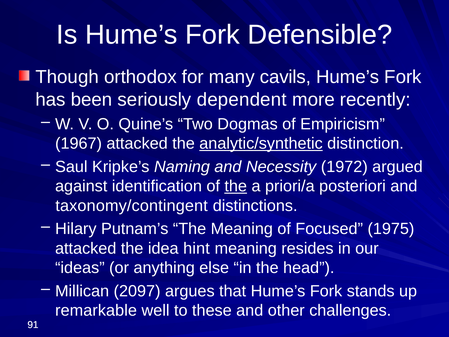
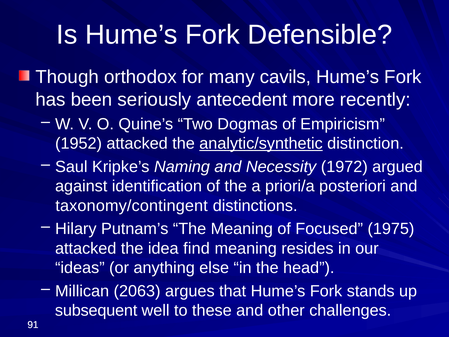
dependent: dependent -> antecedent
1967: 1967 -> 1952
the at (236, 186) underline: present -> none
hint: hint -> find
2097: 2097 -> 2063
remarkable: remarkable -> subsequent
